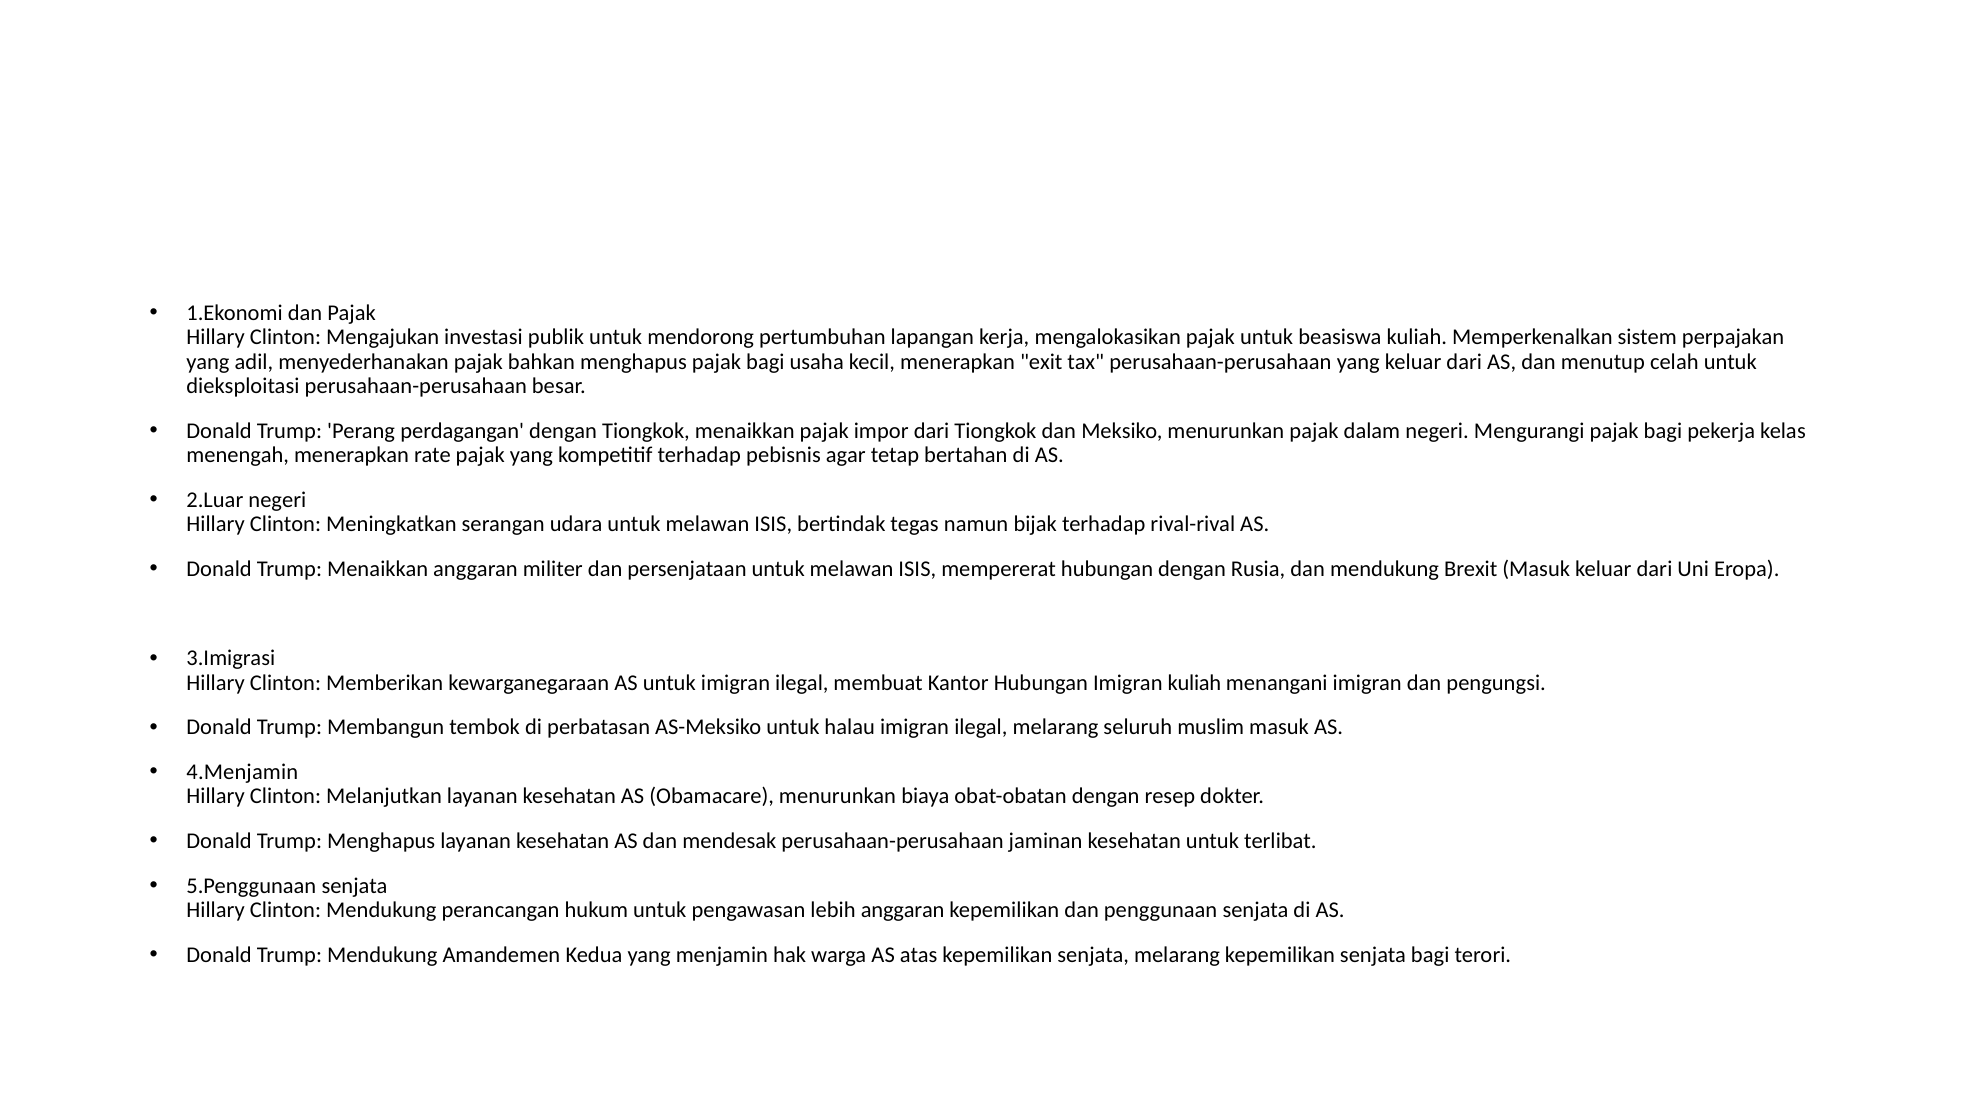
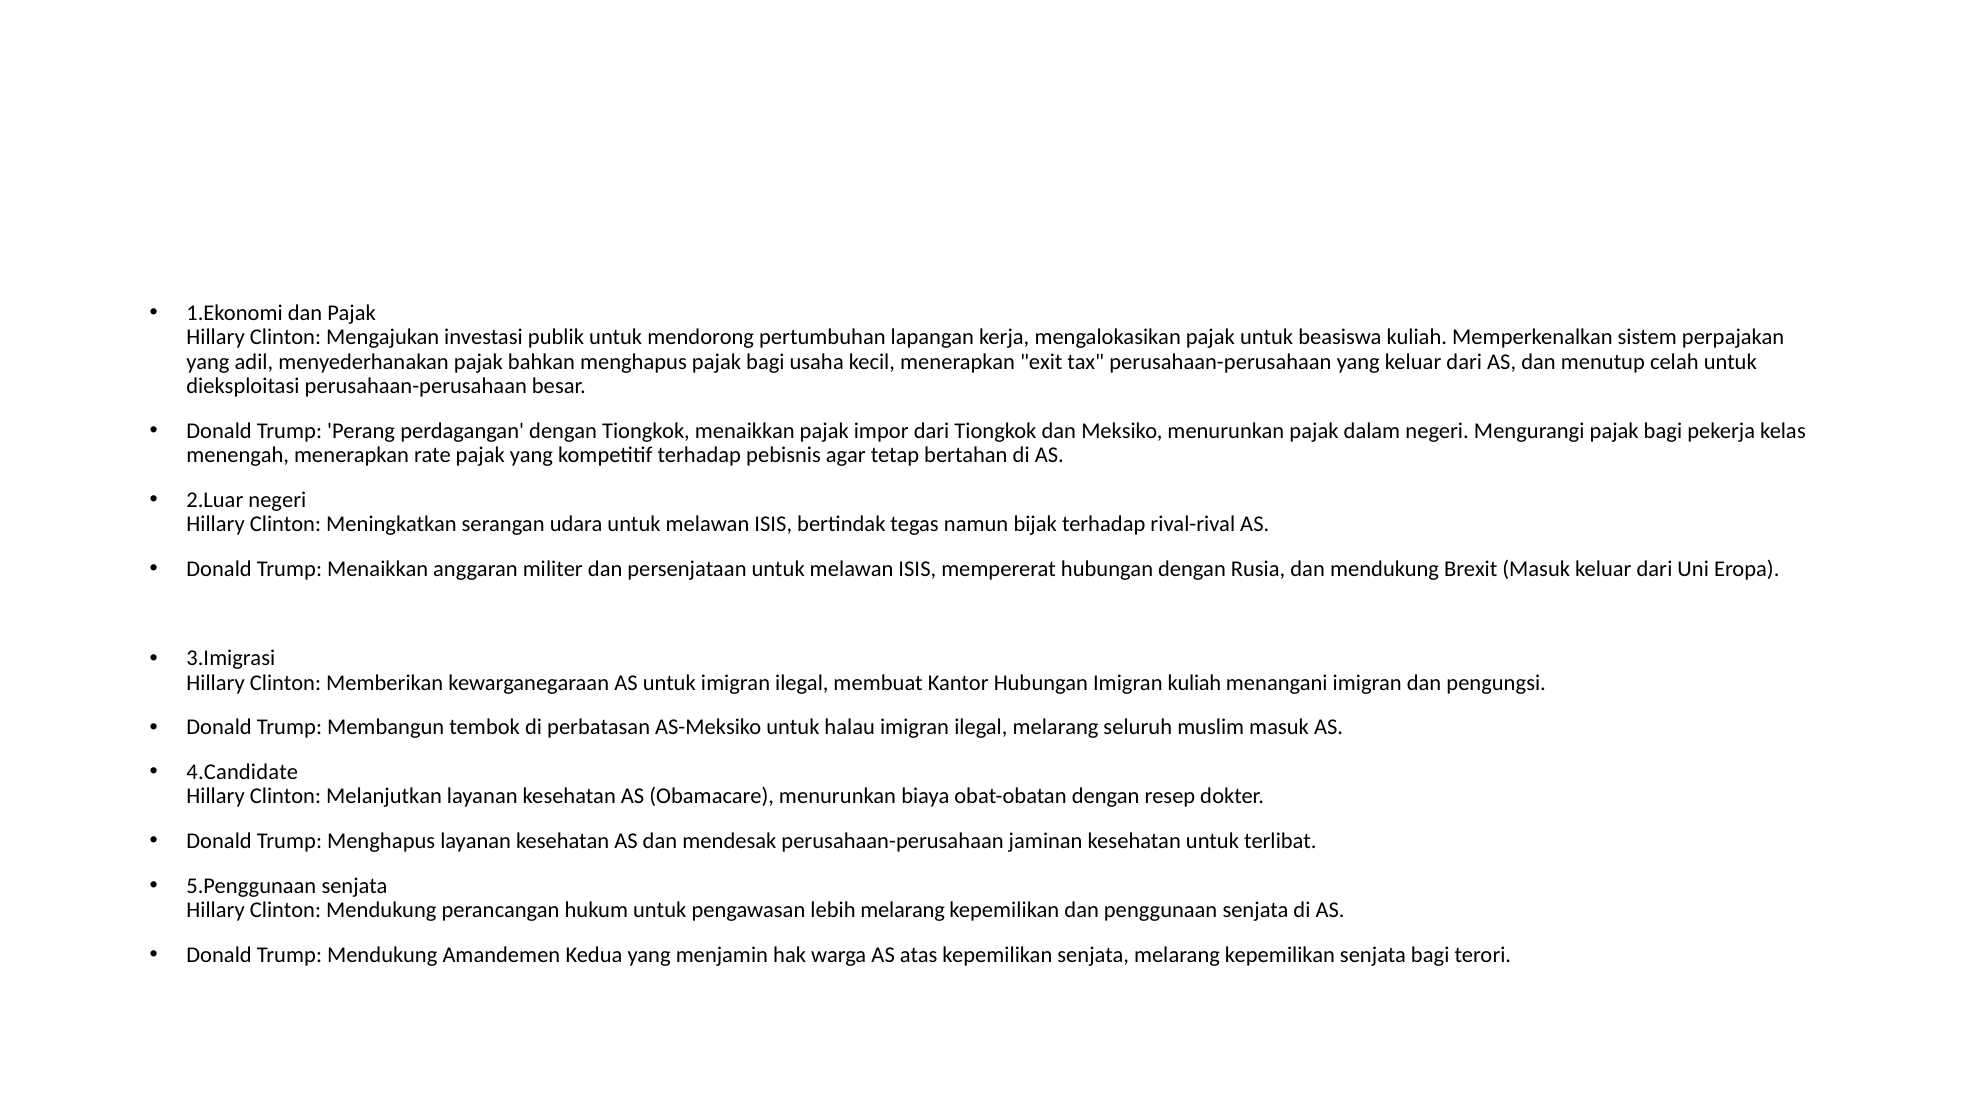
4.Menjamin: 4.Menjamin -> 4.Candidate
lebih anggaran: anggaran -> melarang
